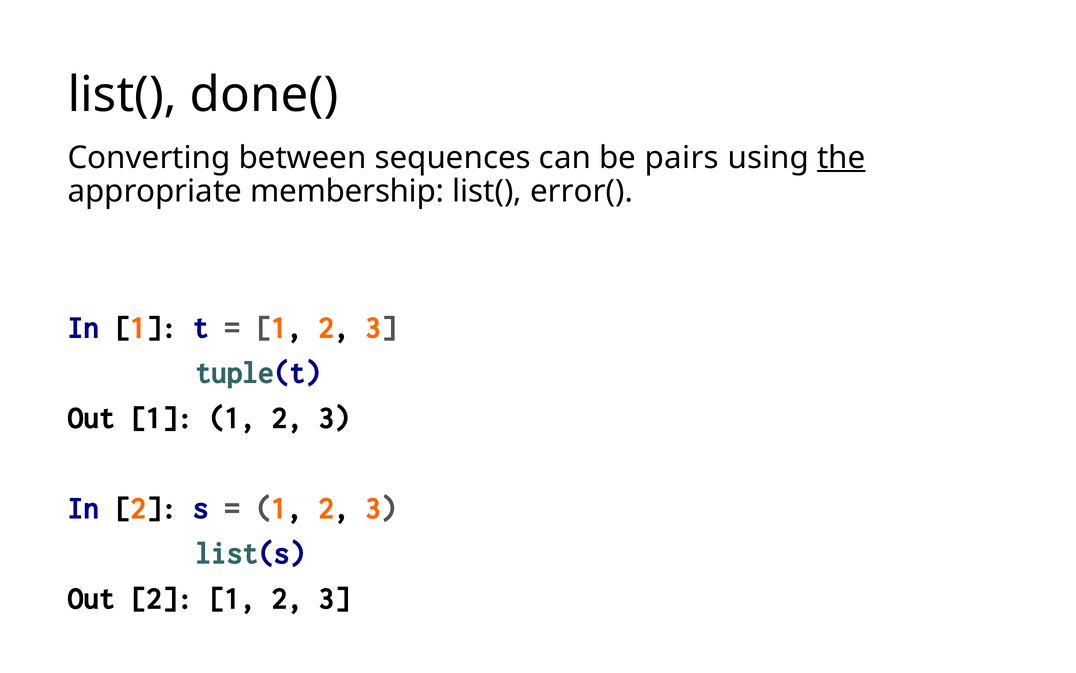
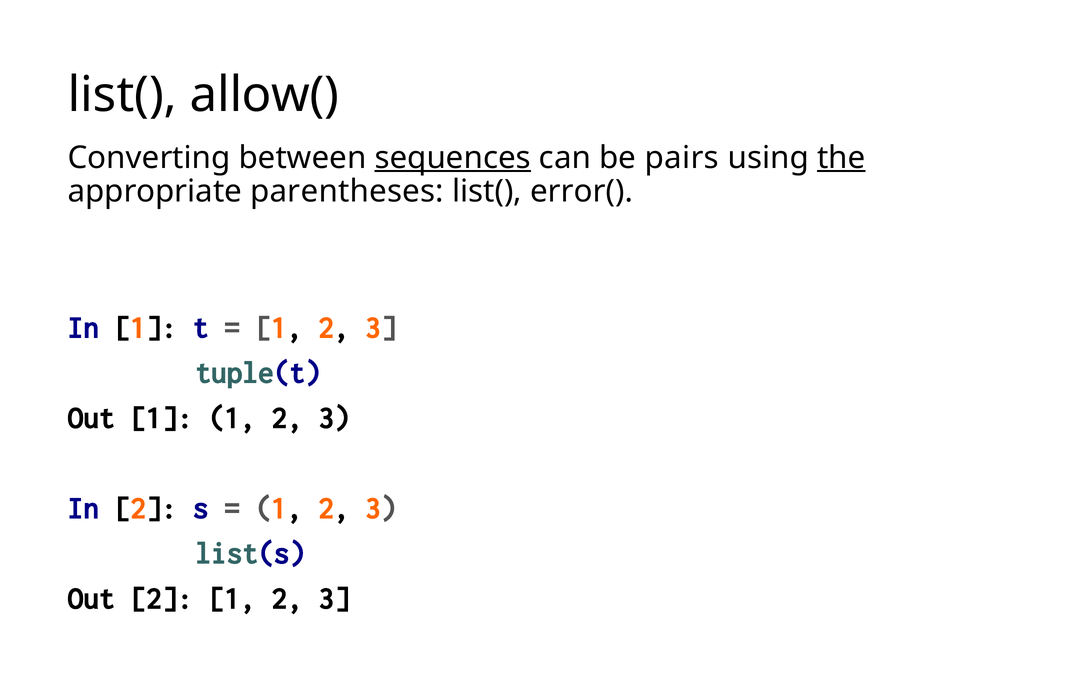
done(: done( -> allow(
sequences underline: none -> present
membership: membership -> parentheses
